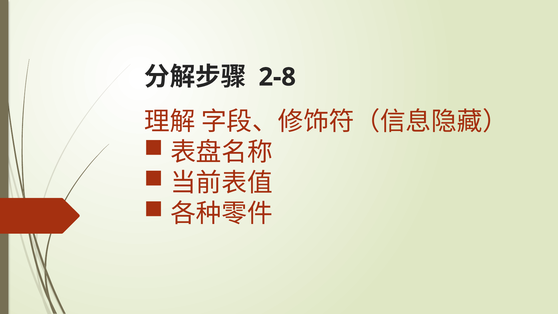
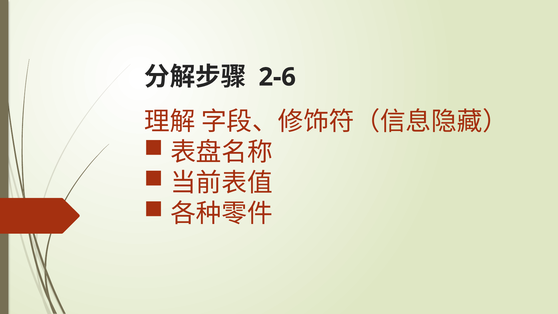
2-8: 2-8 -> 2-6
